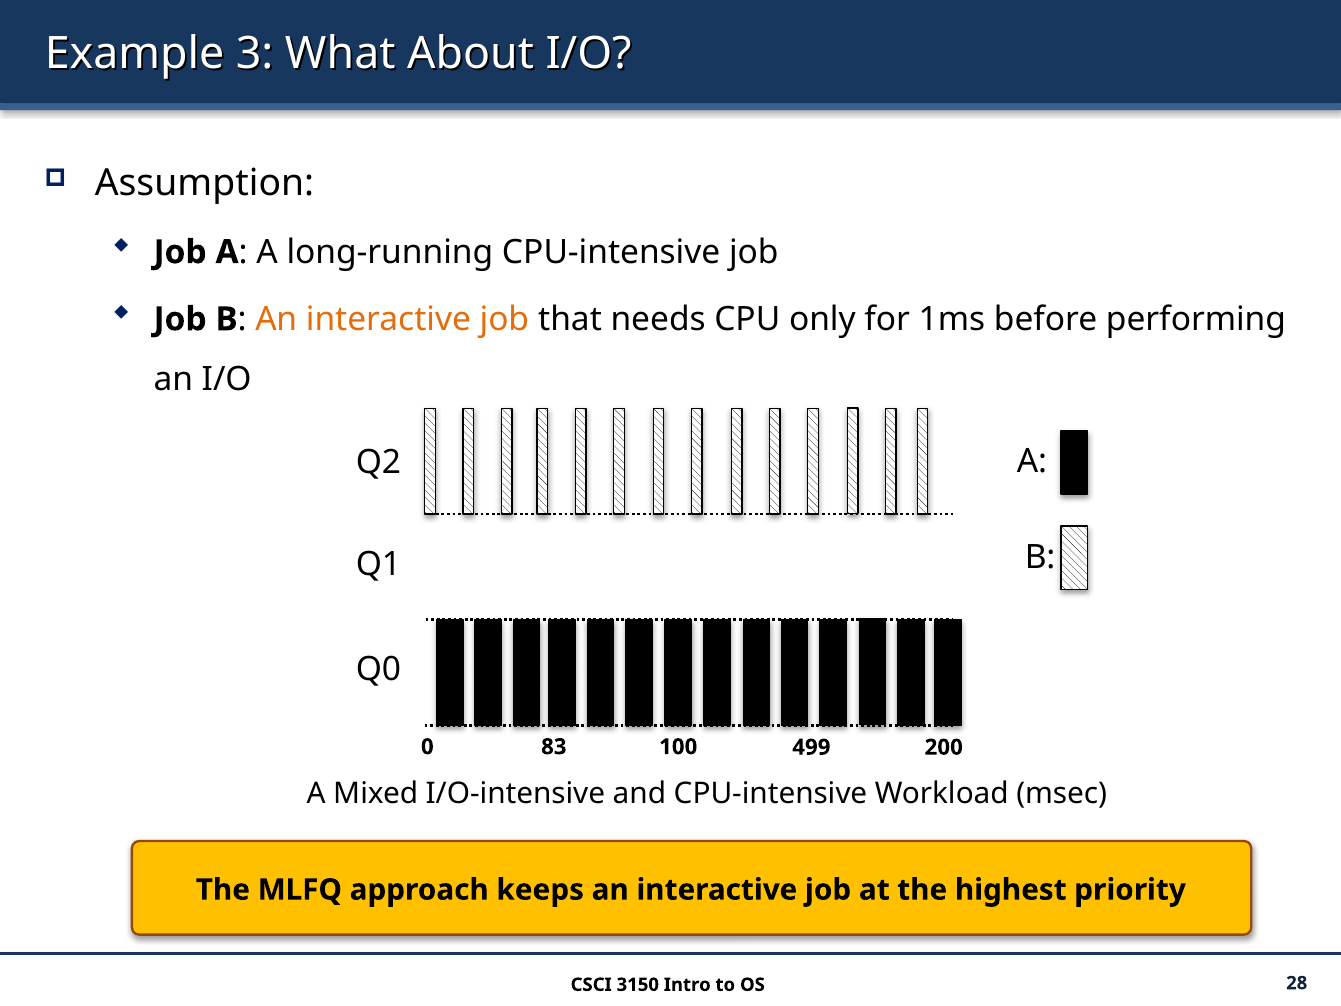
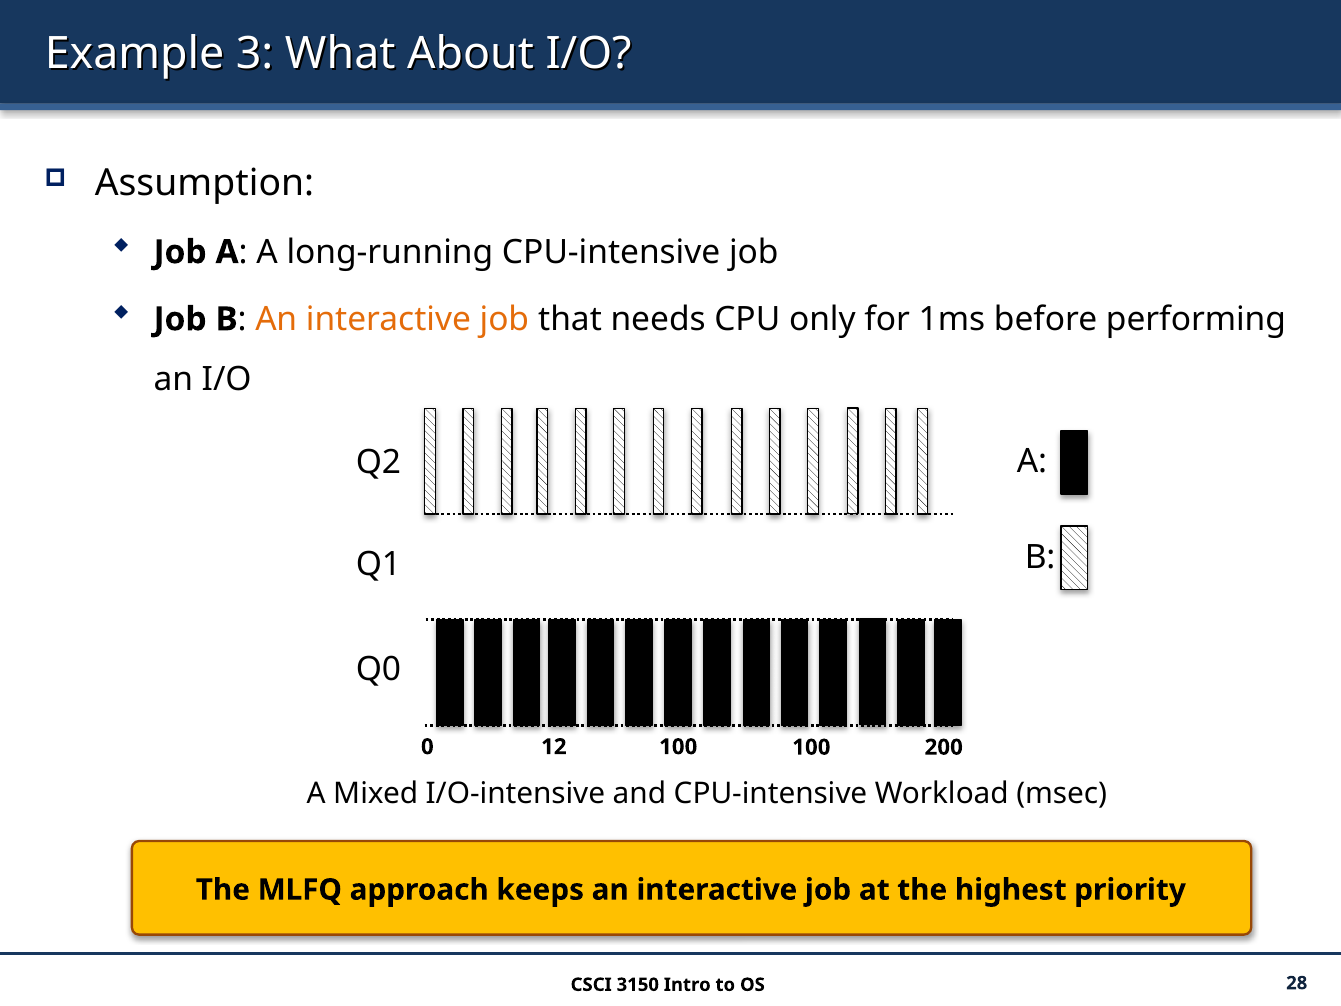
83: 83 -> 12
100 499: 499 -> 100
